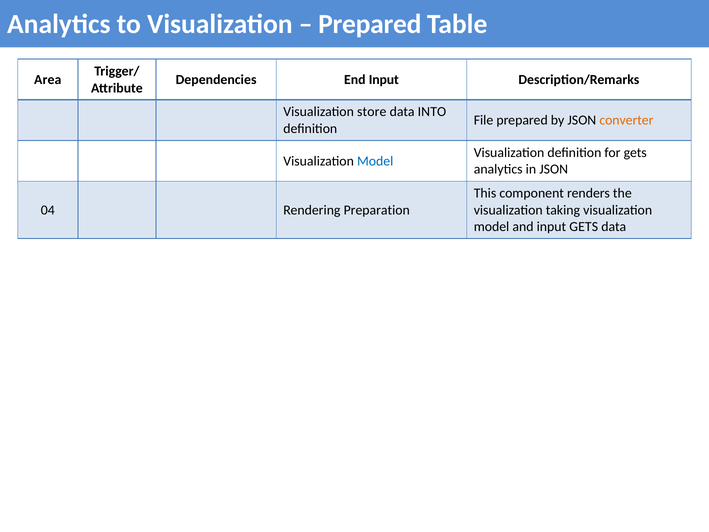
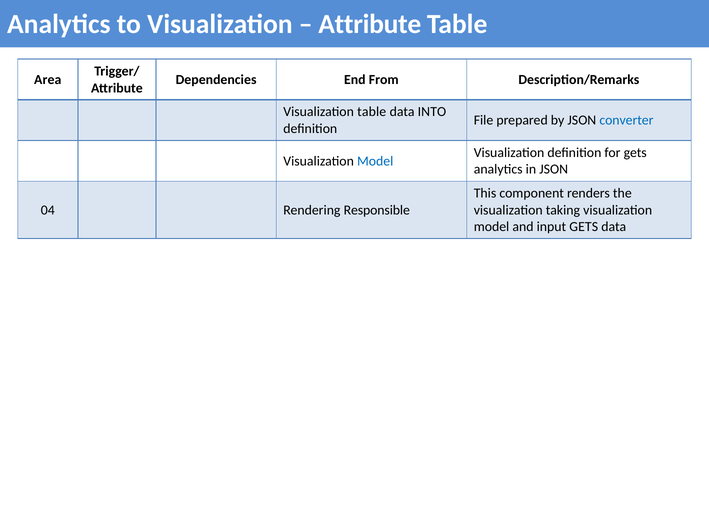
Prepared at (370, 24): Prepared -> Attribute
End Input: Input -> From
Visualization store: store -> table
converter colour: orange -> blue
Preparation: Preparation -> Responsible
